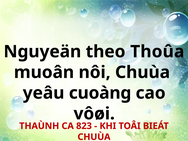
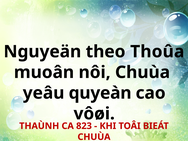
cuoàng: cuoàng -> quyeàn
